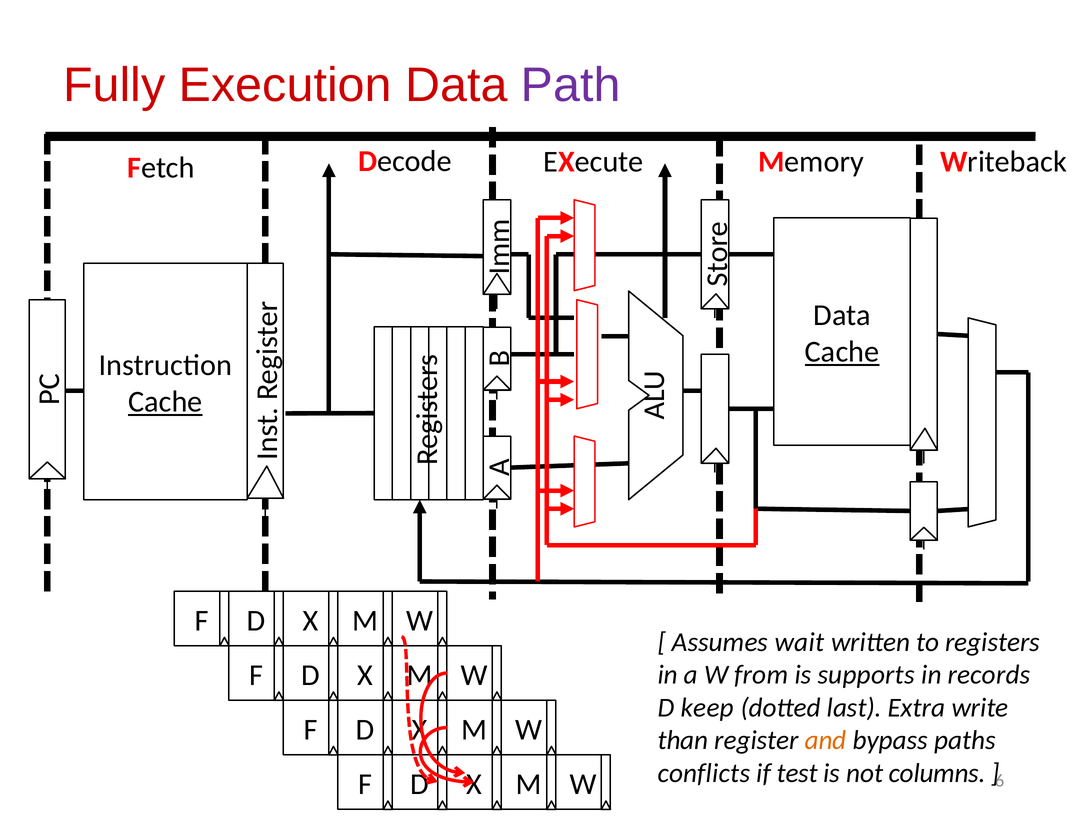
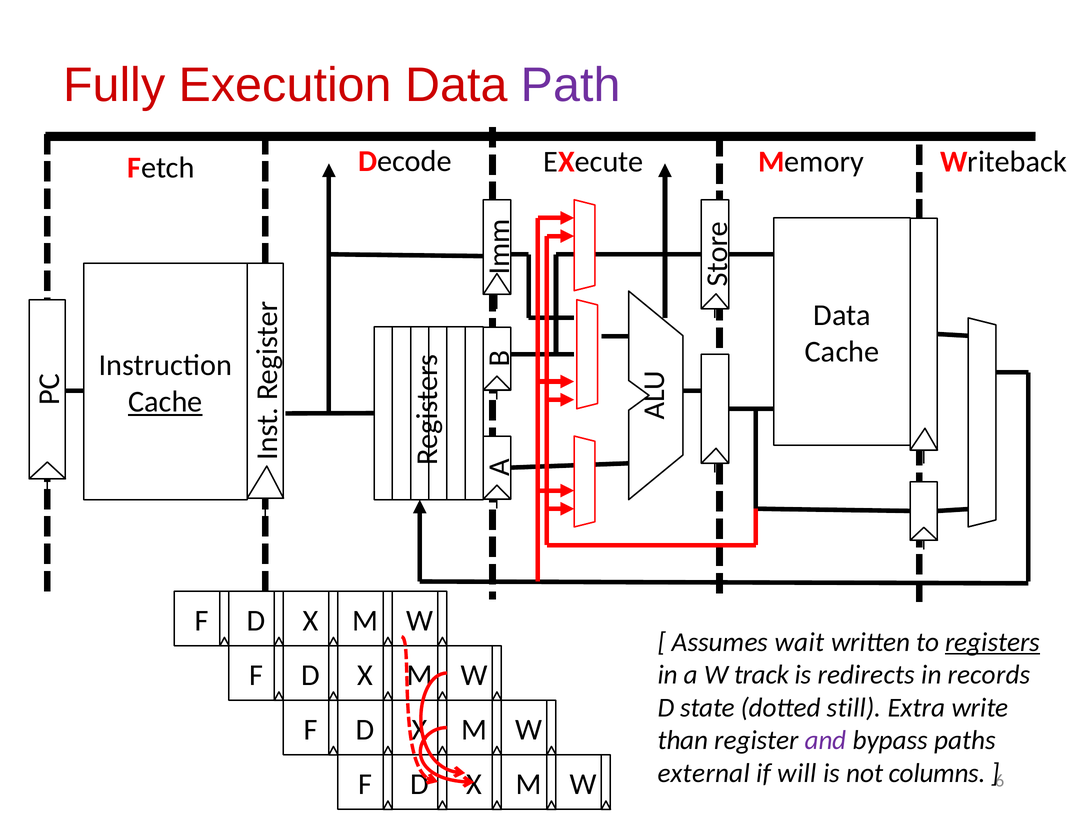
Cache at (842, 352) underline: present -> none
registers underline: none -> present
from: from -> track
supports: supports -> redirects
keep: keep -> state
last: last -> still
and colour: orange -> purple
conflicts: conflicts -> external
test: test -> will
